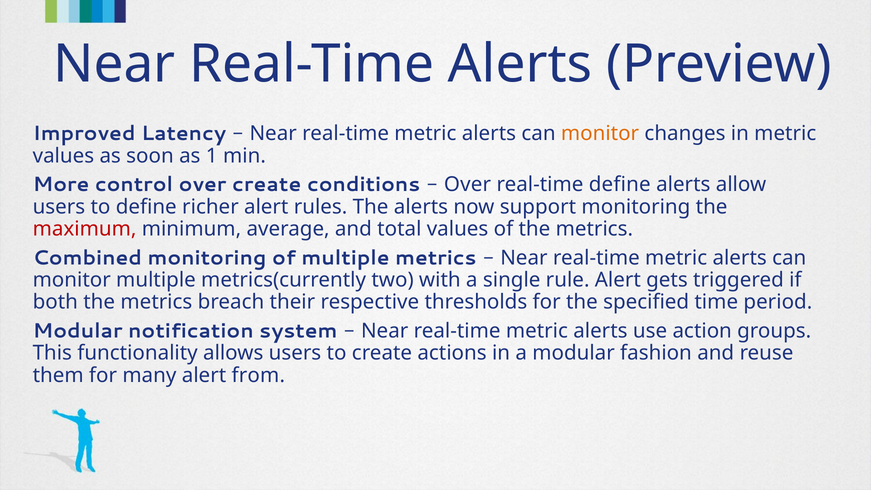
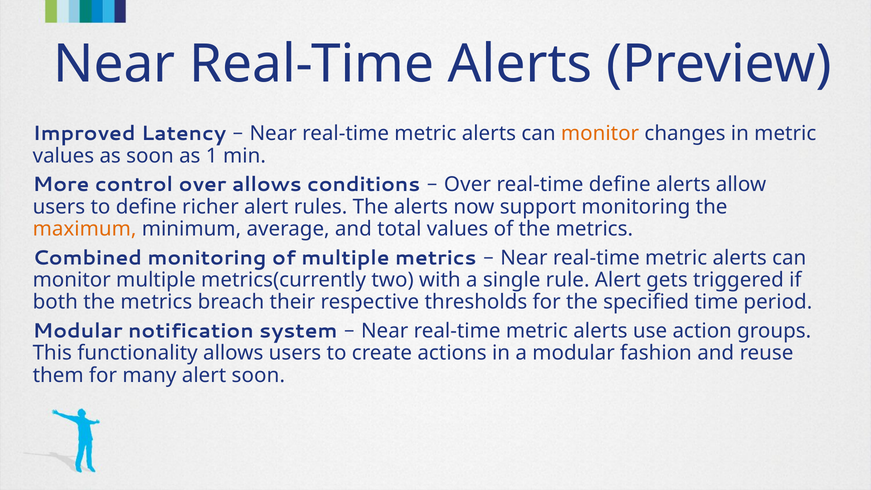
over create: create -> allows
maximum colour: red -> orange
alert from: from -> soon
